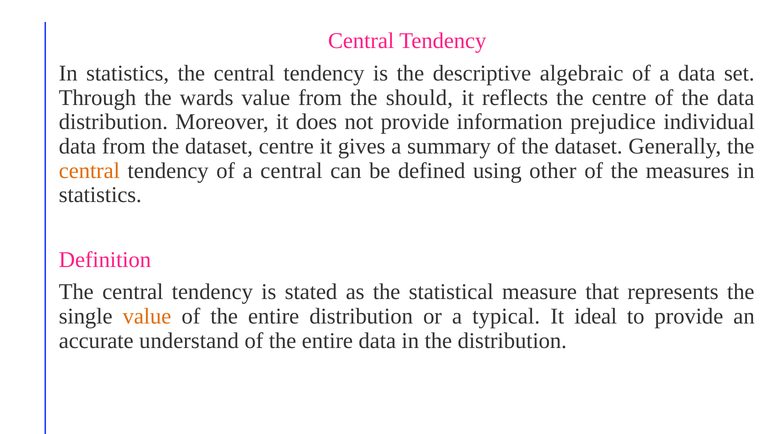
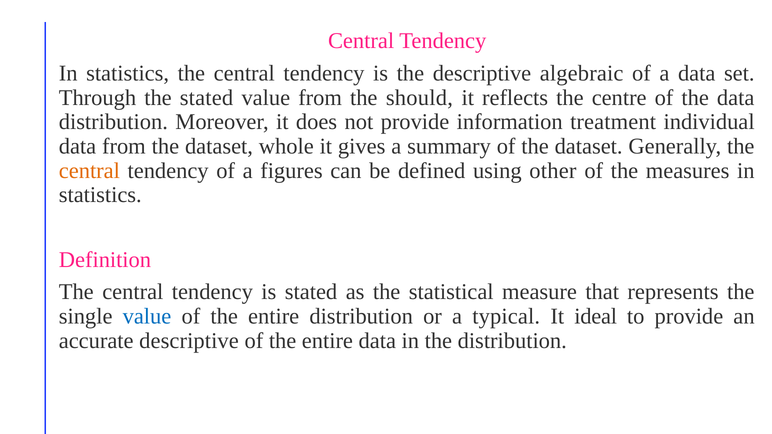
the wards: wards -> stated
prejudice: prejudice -> treatment
dataset centre: centre -> whole
a central: central -> figures
value at (147, 316) colour: orange -> blue
accurate understand: understand -> descriptive
